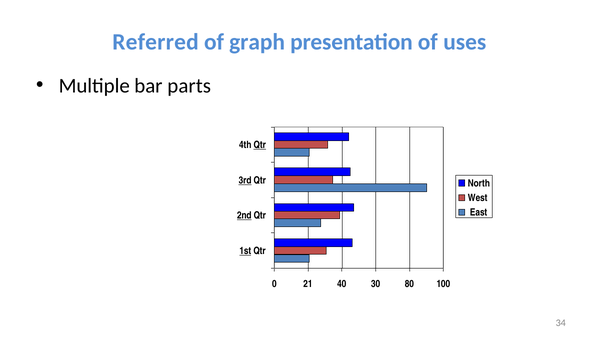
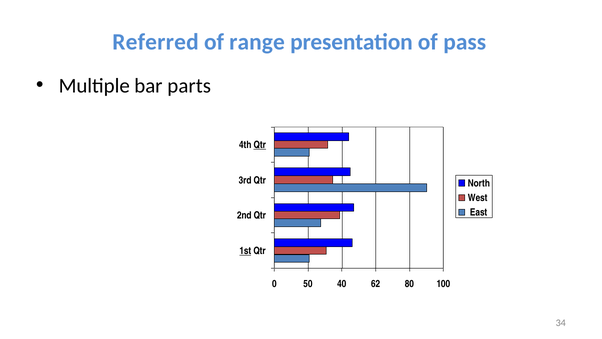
graph: graph -> range
uses: uses -> pass
3rd underline: present -> none
2nd underline: present -> none
21: 21 -> 50
30: 30 -> 62
